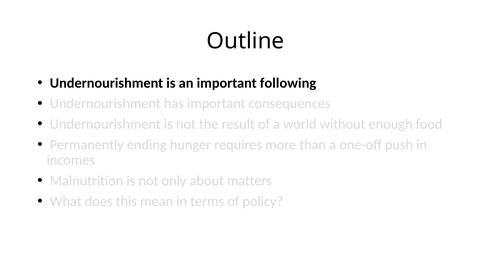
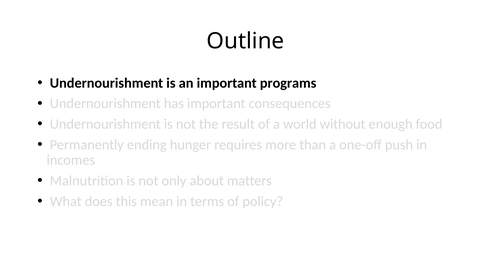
following: following -> programs
